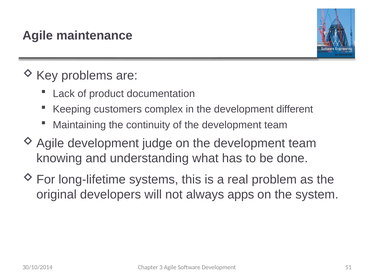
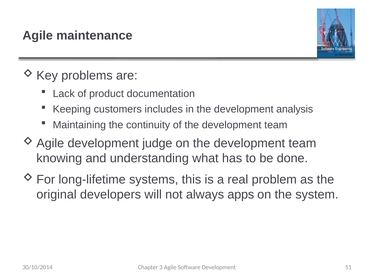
complex: complex -> includes
different: different -> analysis
